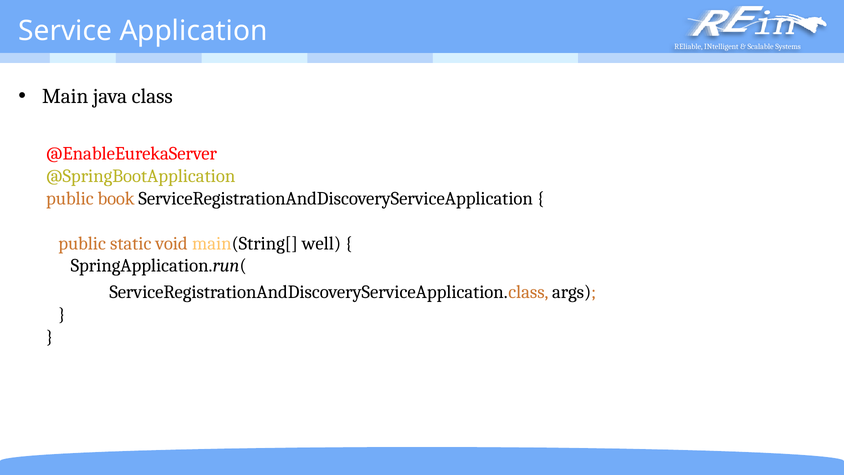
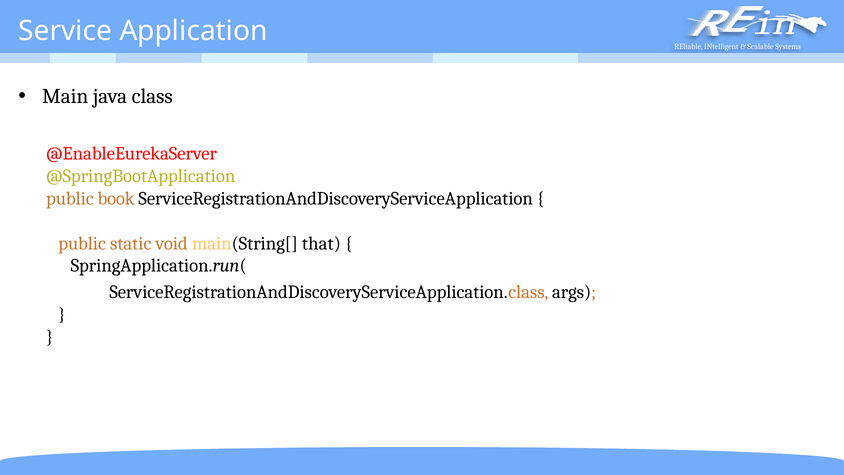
well: well -> that
